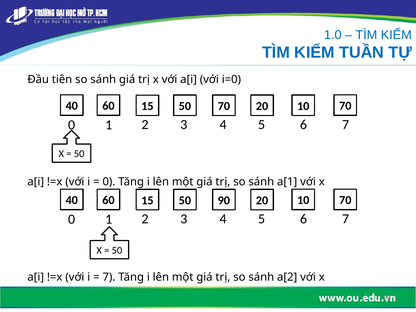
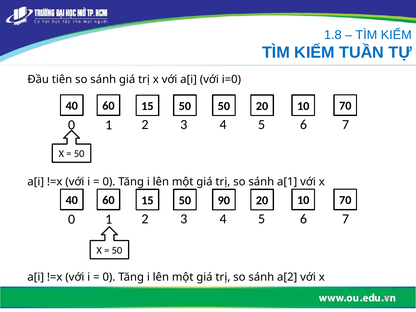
1.0: 1.0 -> 1.8
15 70: 70 -> 50
7 at (109, 277): 7 -> 0
